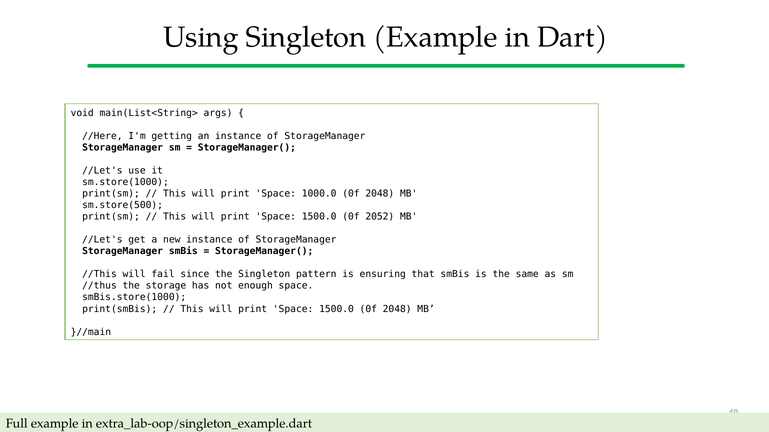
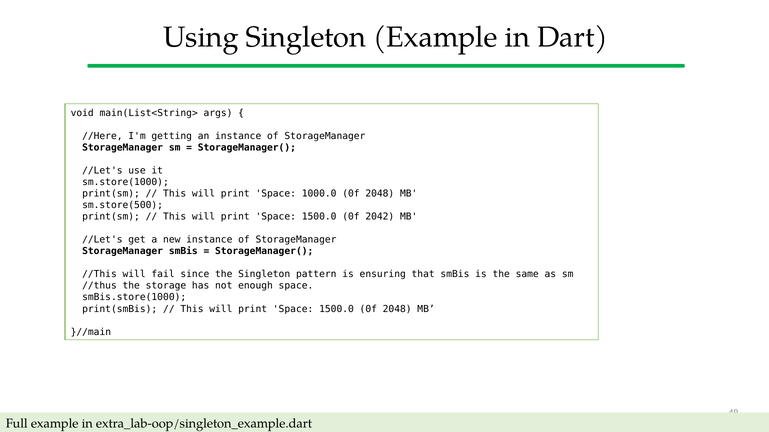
2052: 2052 -> 2042
